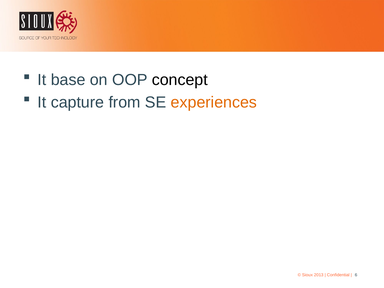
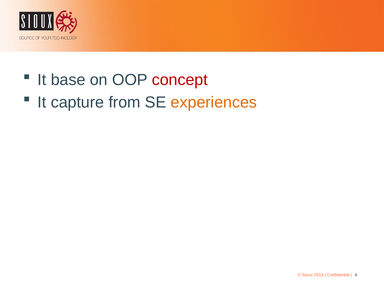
concept colour: black -> red
